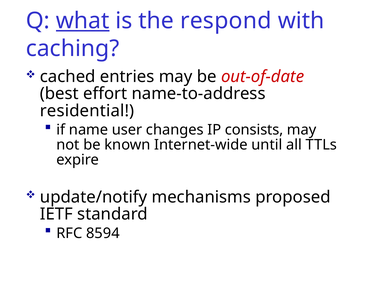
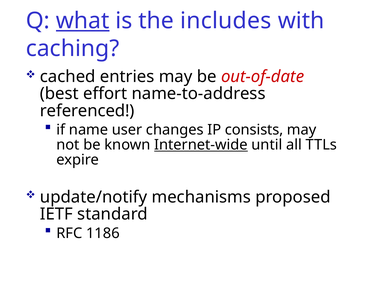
respond: respond -> includes
residential: residential -> referenced
Internet-wide underline: none -> present
8594: 8594 -> 1186
